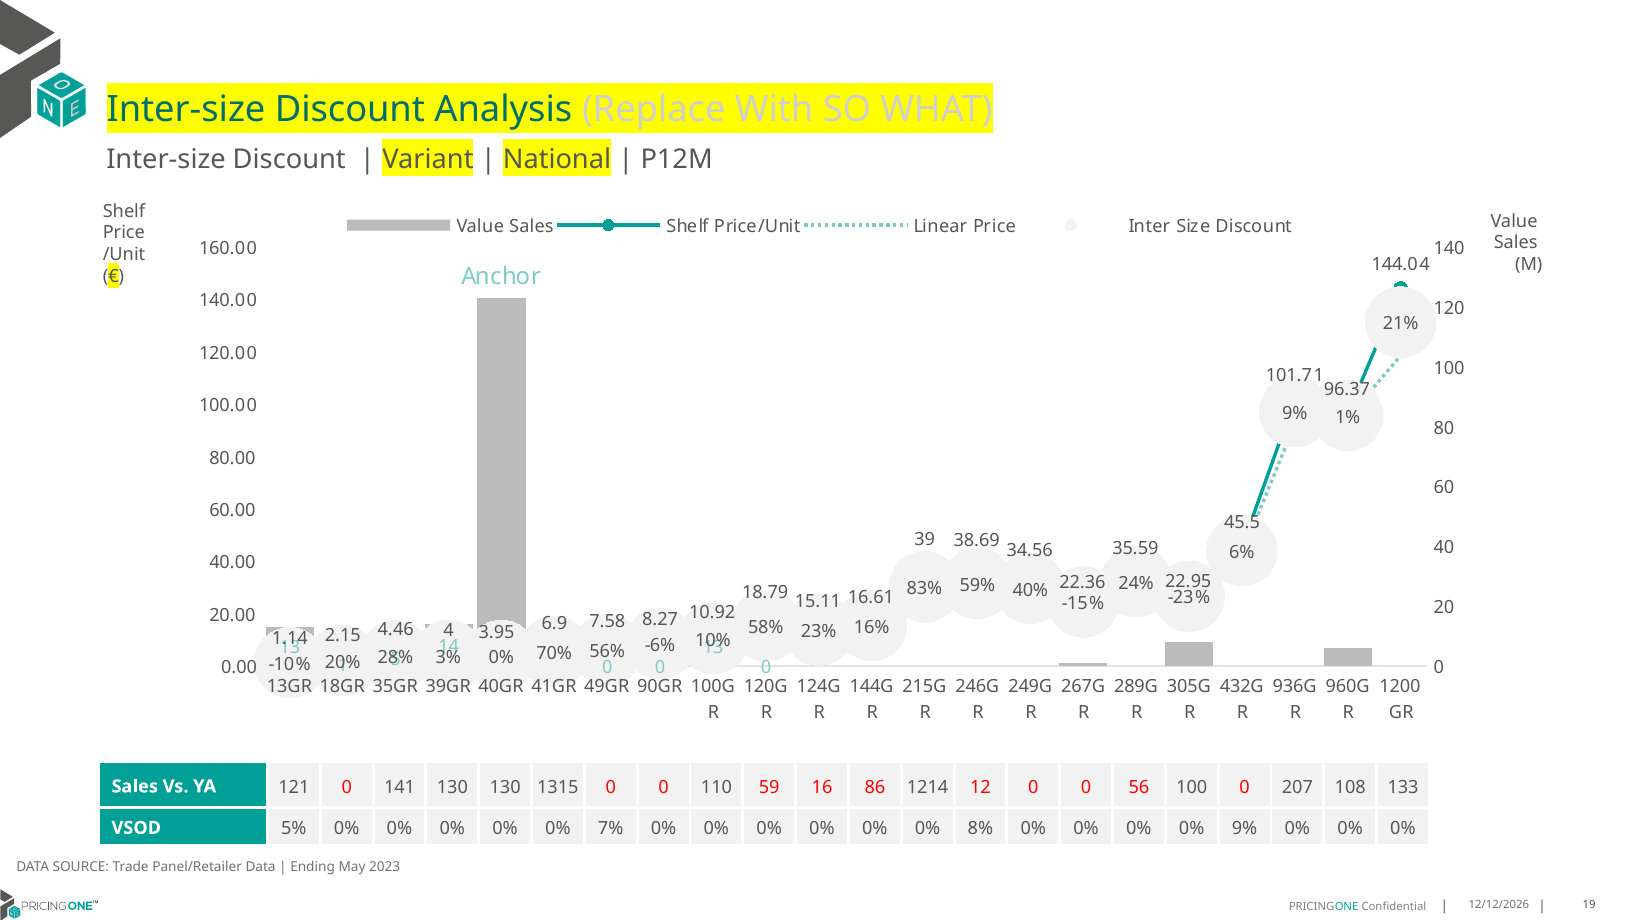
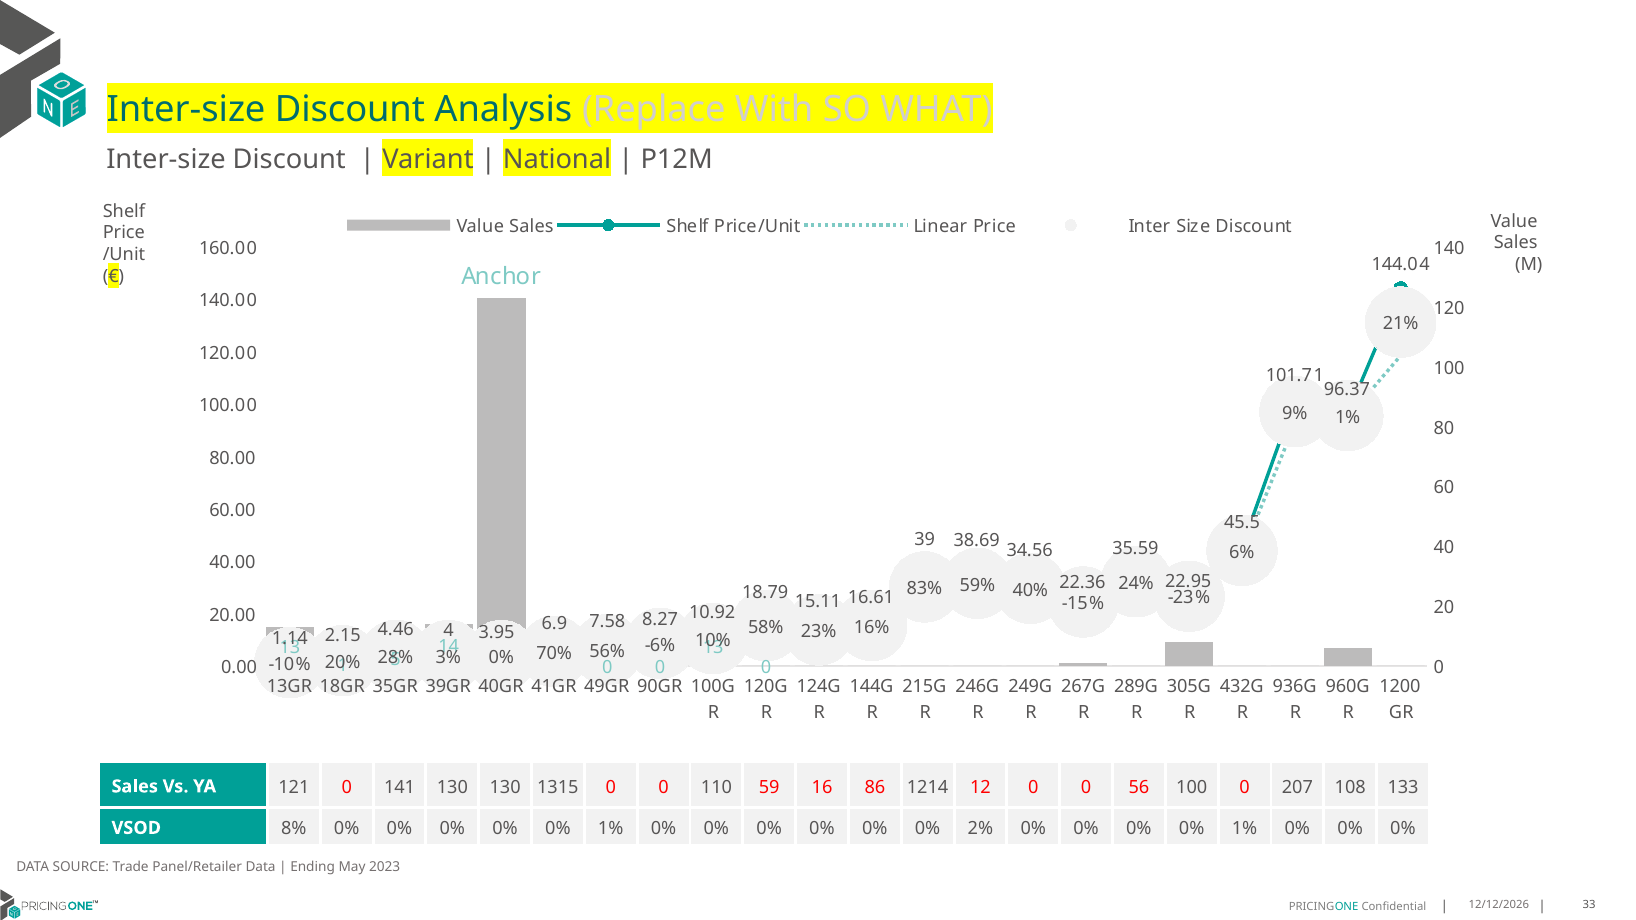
5%: 5% -> 8%
7% at (611, 829): 7% -> 1%
8%: 8% -> 2%
9% at (1245, 829): 9% -> 1%
19: 19 -> 33
